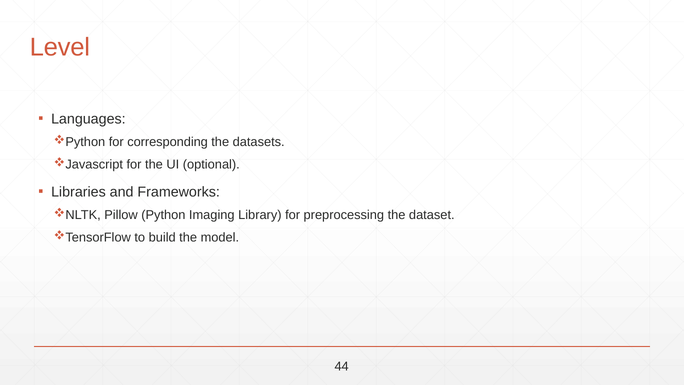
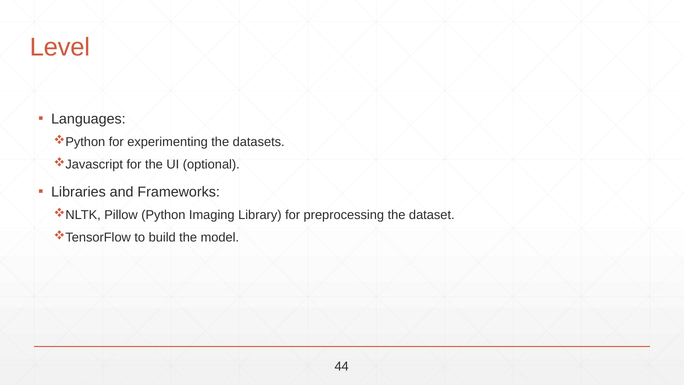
corresponding: corresponding -> experimenting
